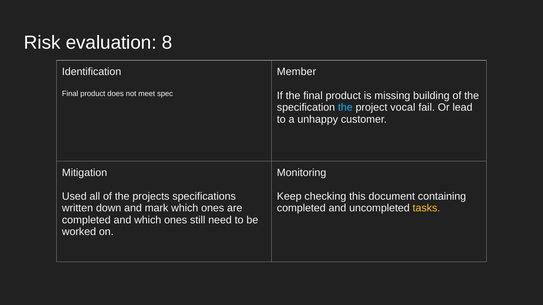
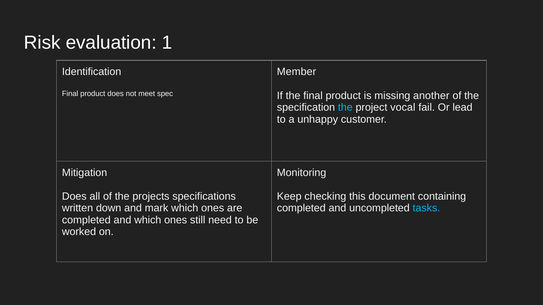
8: 8 -> 1
building: building -> another
Used at (74, 197): Used -> Does
tasks colour: yellow -> light blue
